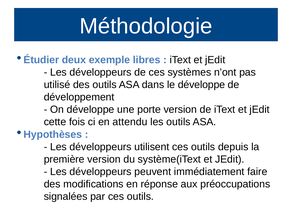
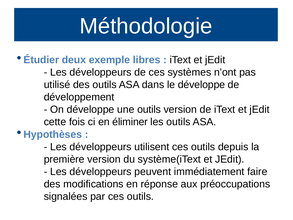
une porte: porte -> outils
attendu: attendu -> éliminer
